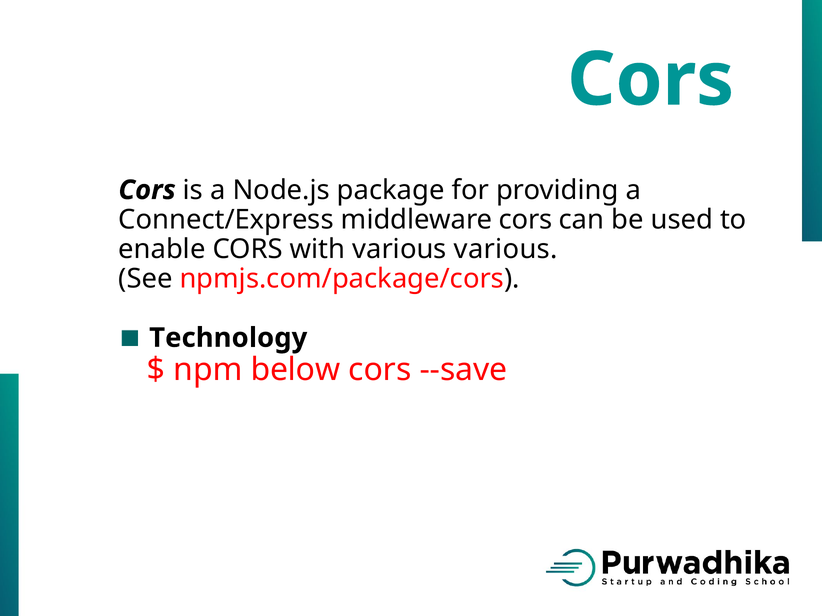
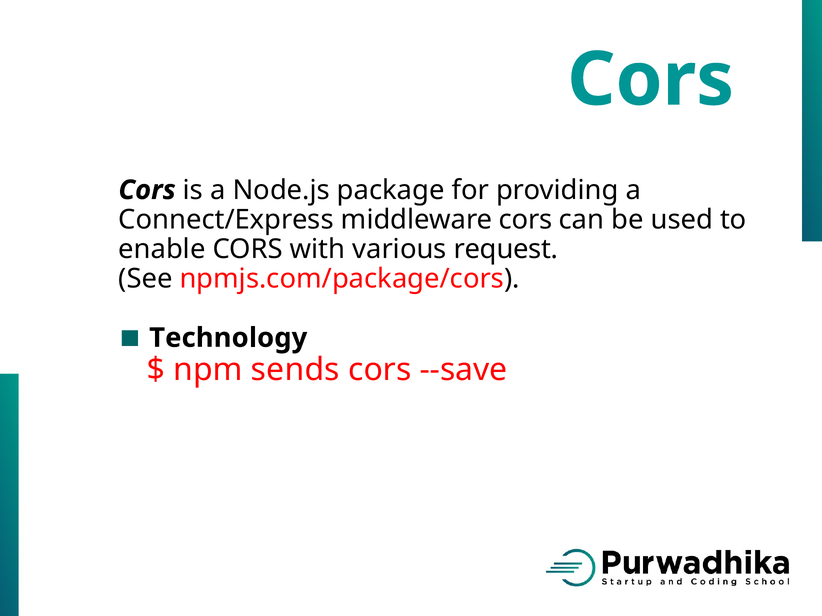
various various: various -> request
below: below -> sends
